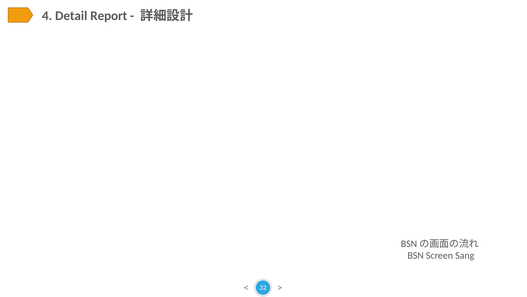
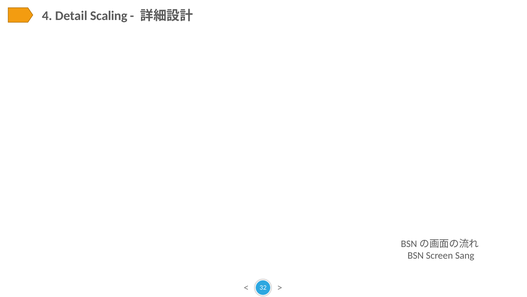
Report: Report -> Scaling
